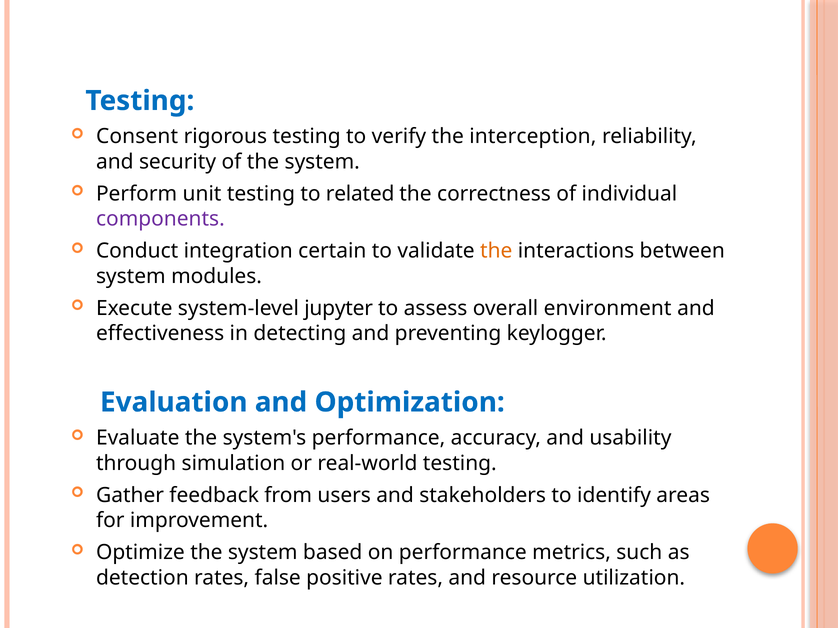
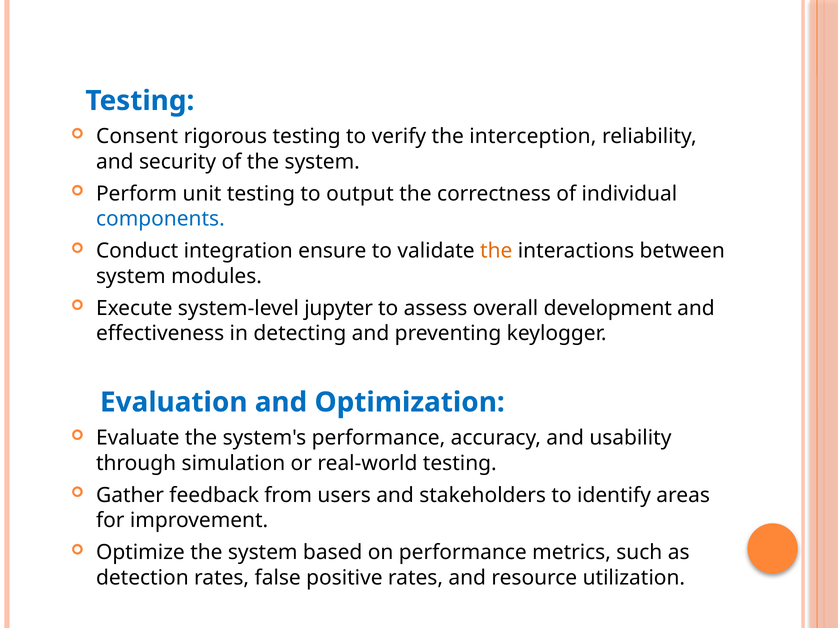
related: related -> output
components colour: purple -> blue
certain: certain -> ensure
environment: environment -> development
